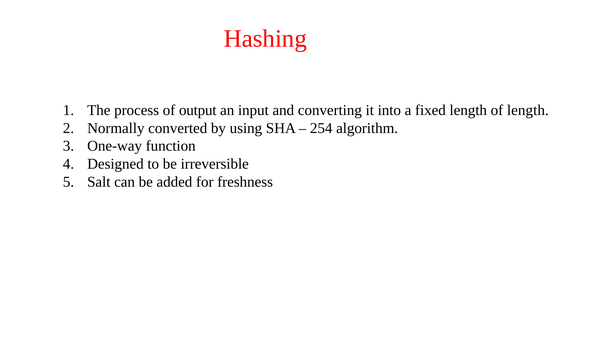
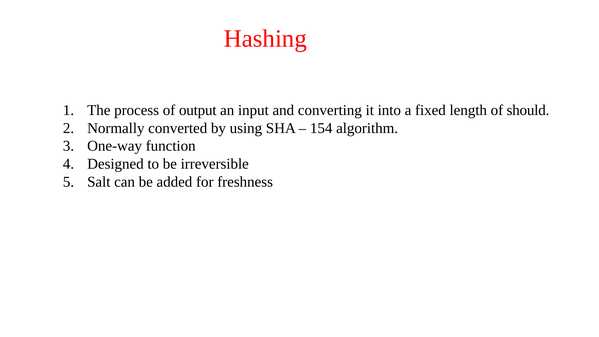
of length: length -> should
254: 254 -> 154
